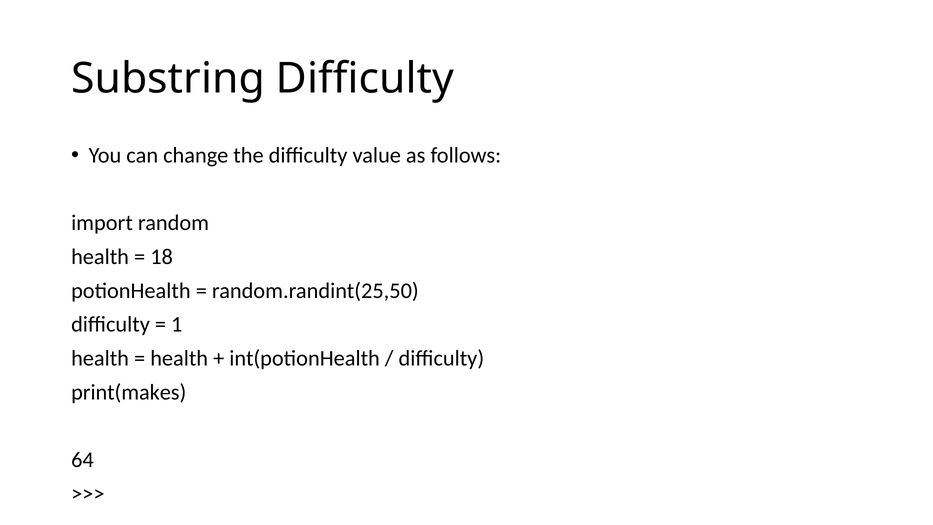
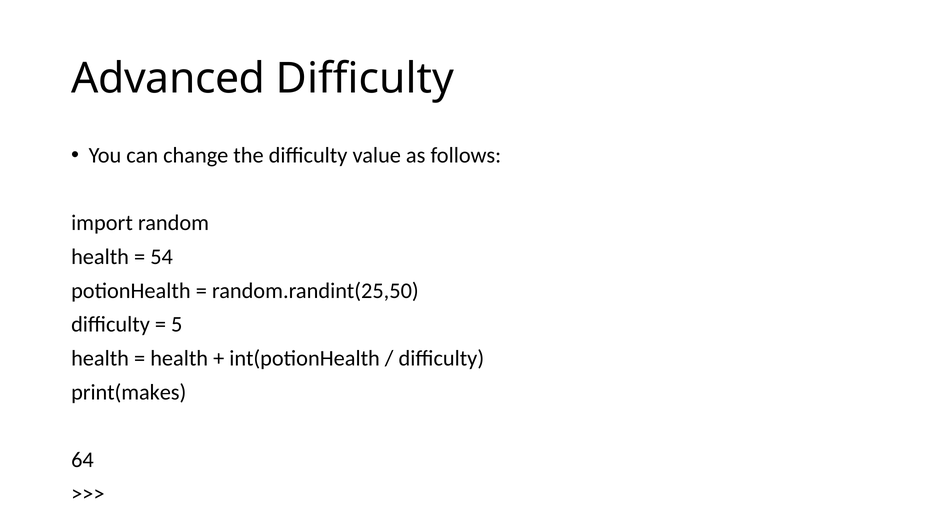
Substring: Substring -> Advanced
18: 18 -> 54
1: 1 -> 5
